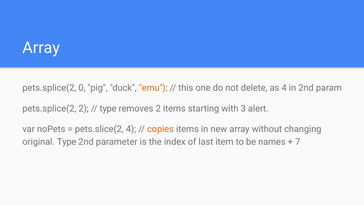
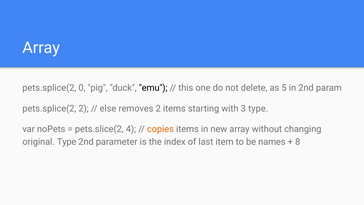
emu colour: orange -> black
as 4: 4 -> 5
type at (108, 108): type -> else
3 alert: alert -> type
7: 7 -> 8
